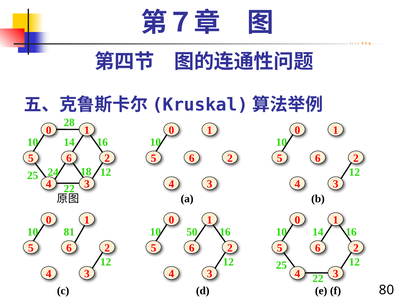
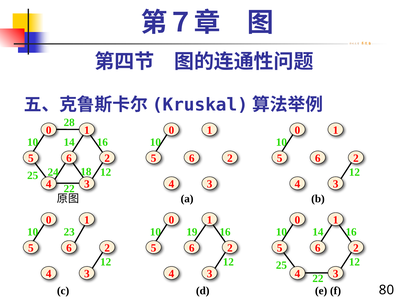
81: 81 -> 23
50: 50 -> 19
